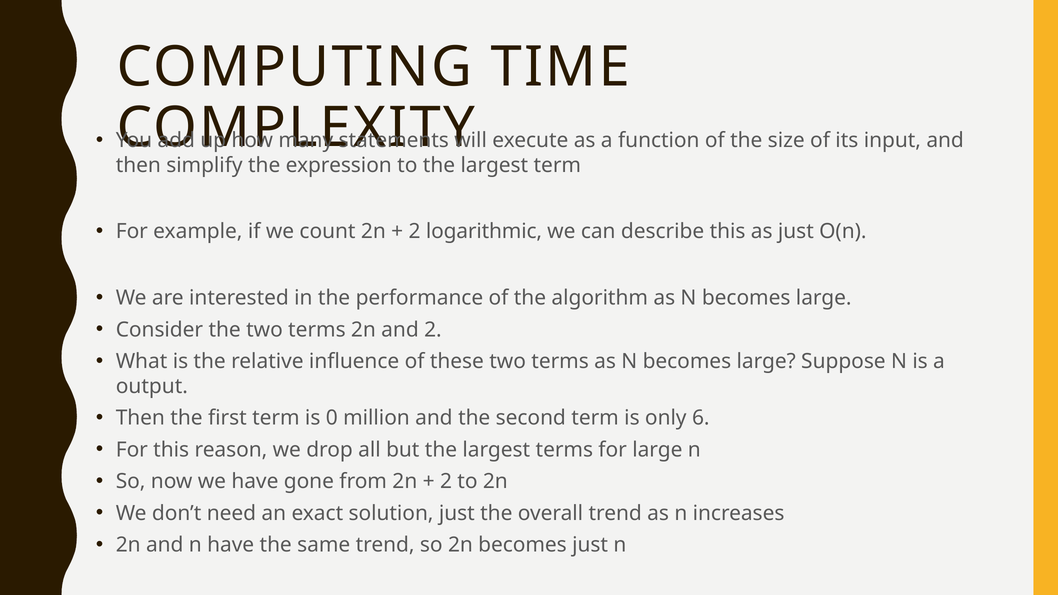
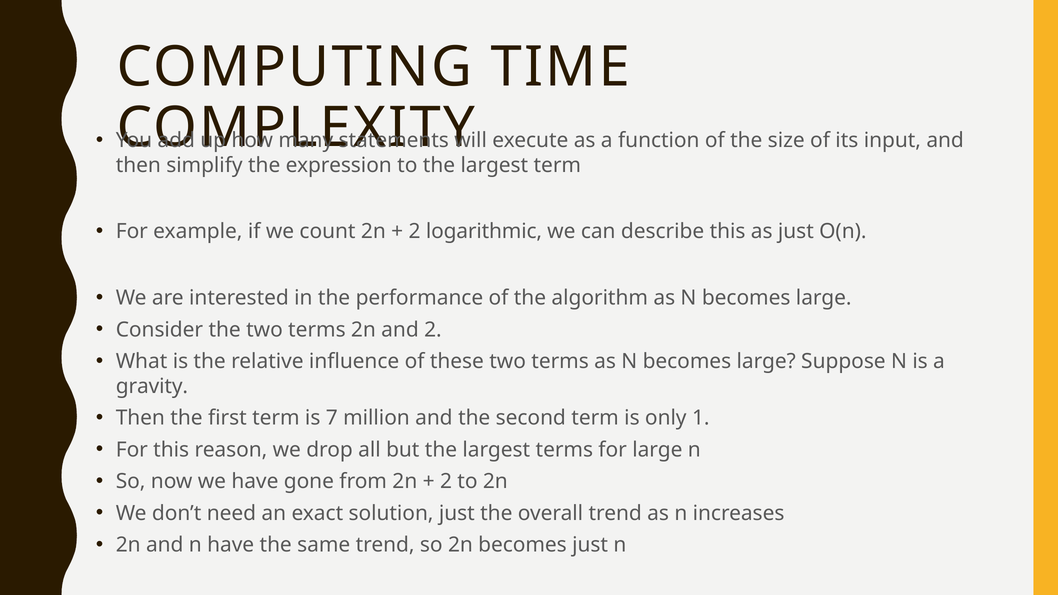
output: output -> gravity
0: 0 -> 7
6: 6 -> 1
